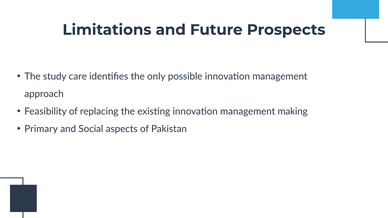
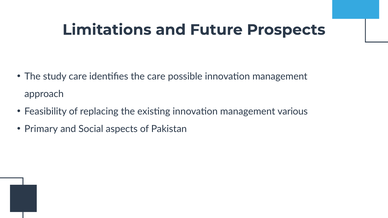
the only: only -> care
making: making -> various
